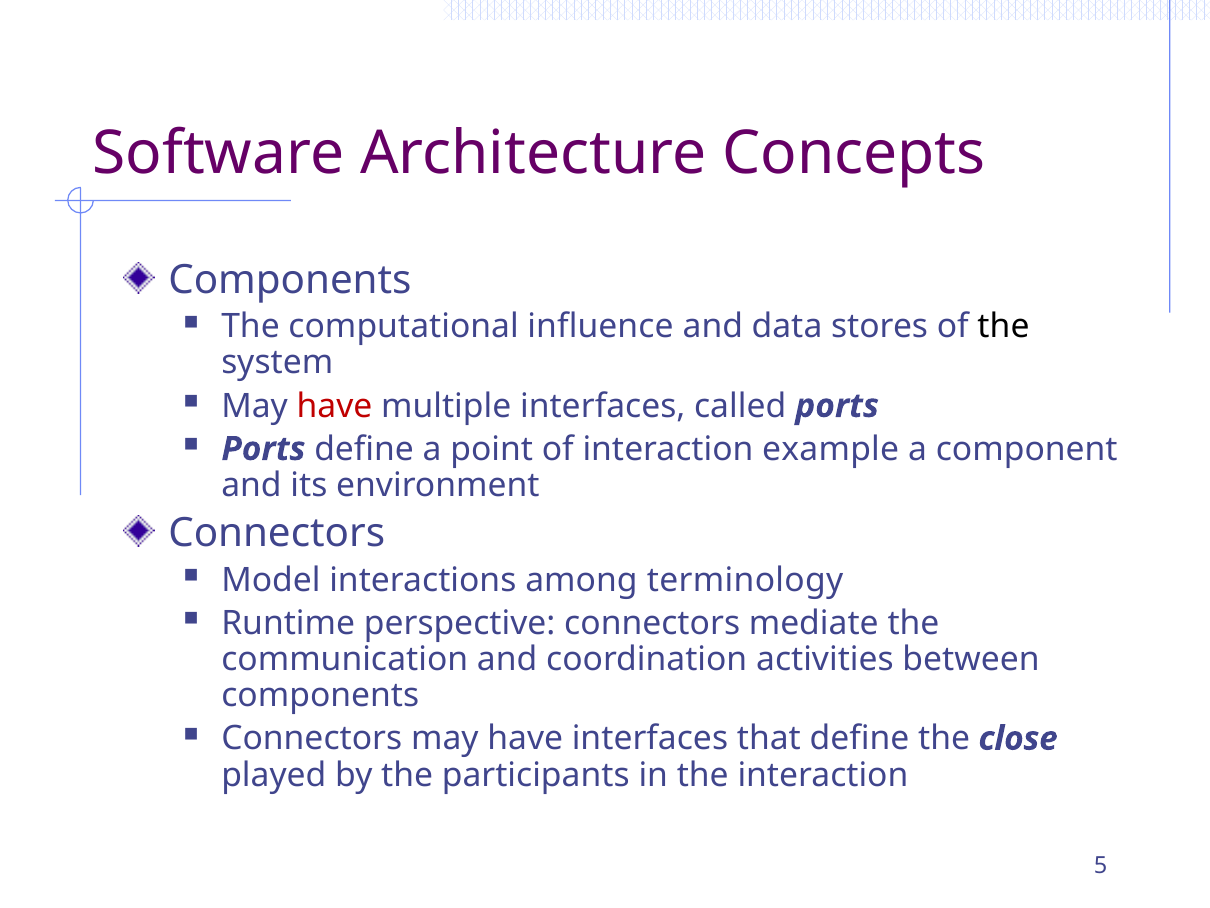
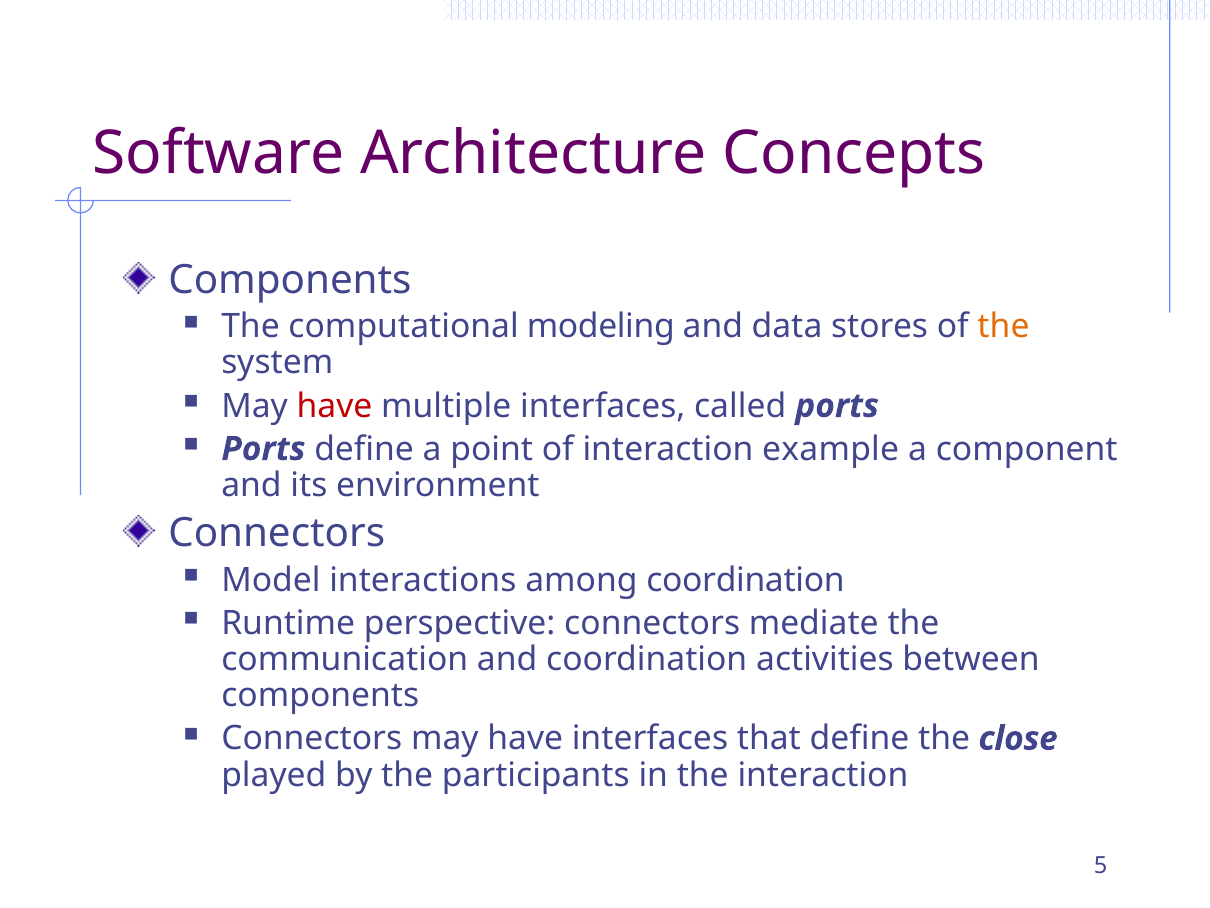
influence: influence -> modeling
the at (1003, 326) colour: black -> orange
among terminology: terminology -> coordination
